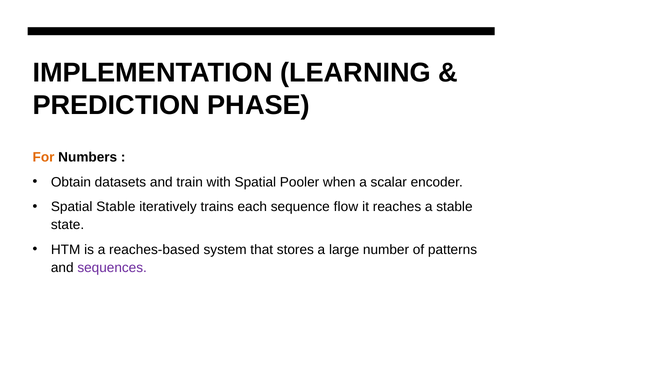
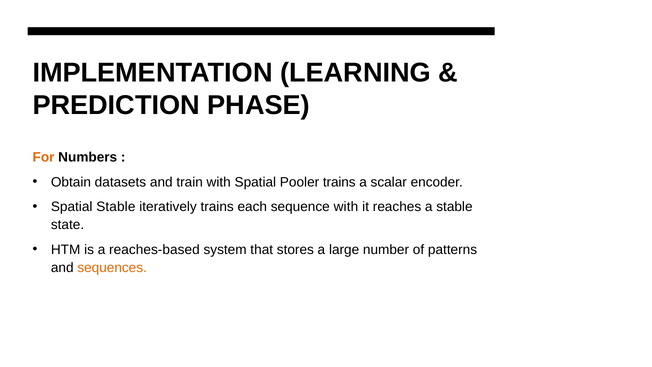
Pooler when: when -> trains
sequence flow: flow -> with
sequences colour: purple -> orange
